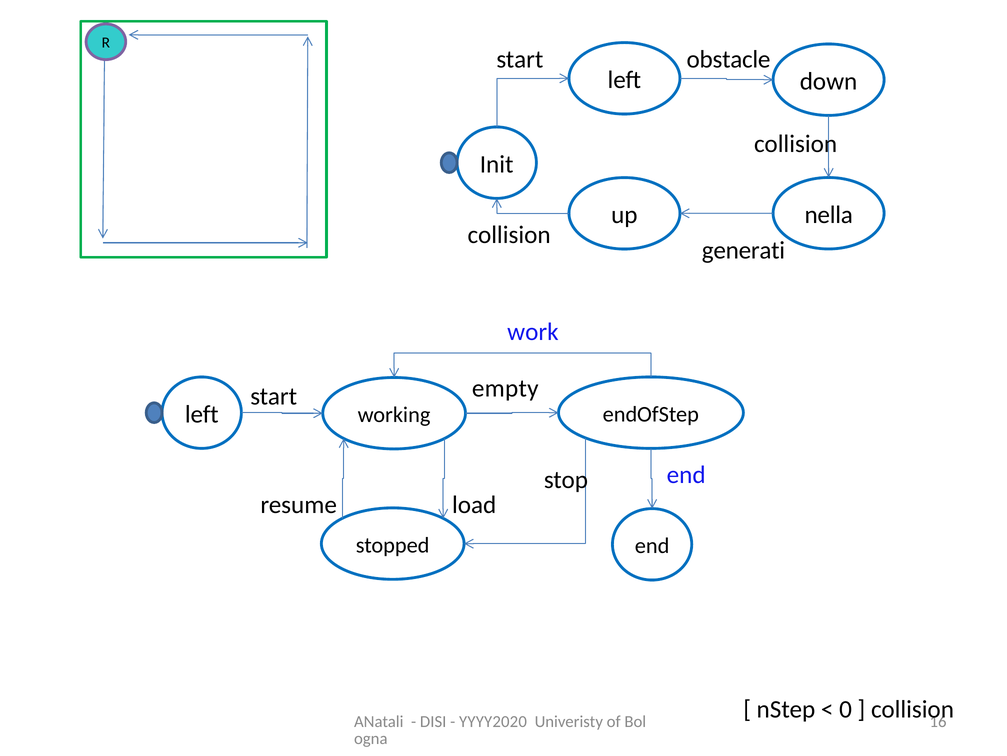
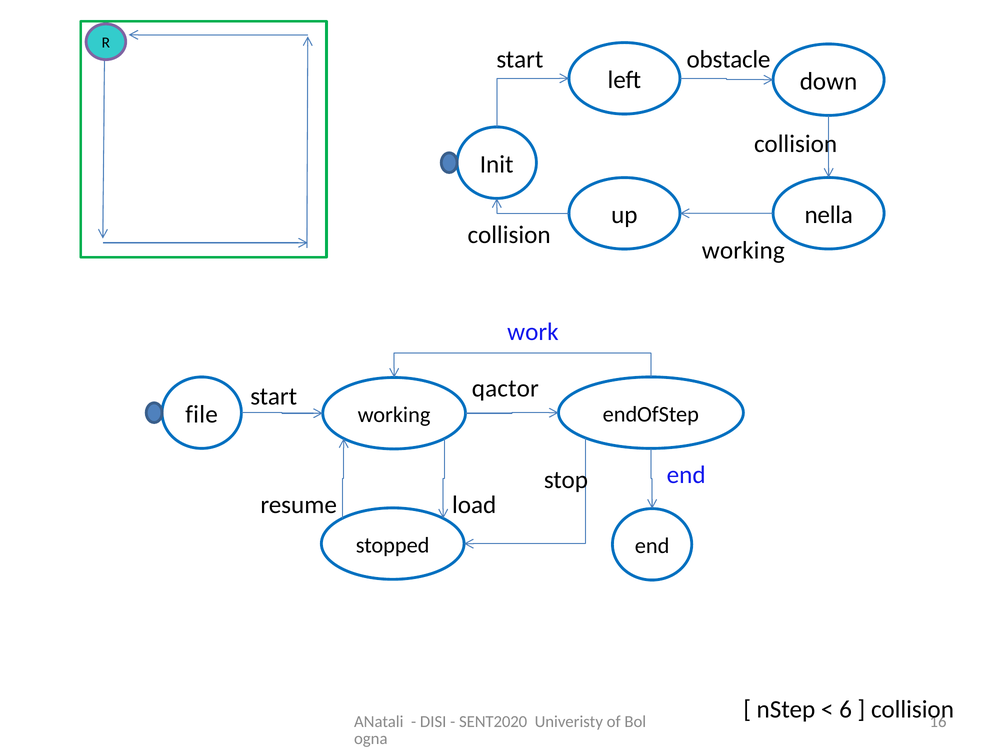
generati at (743, 250): generati -> working
empty: empty -> qactor
left at (202, 414): left -> file
0: 0 -> 6
YYYY2020: YYYY2020 -> SENT2020
